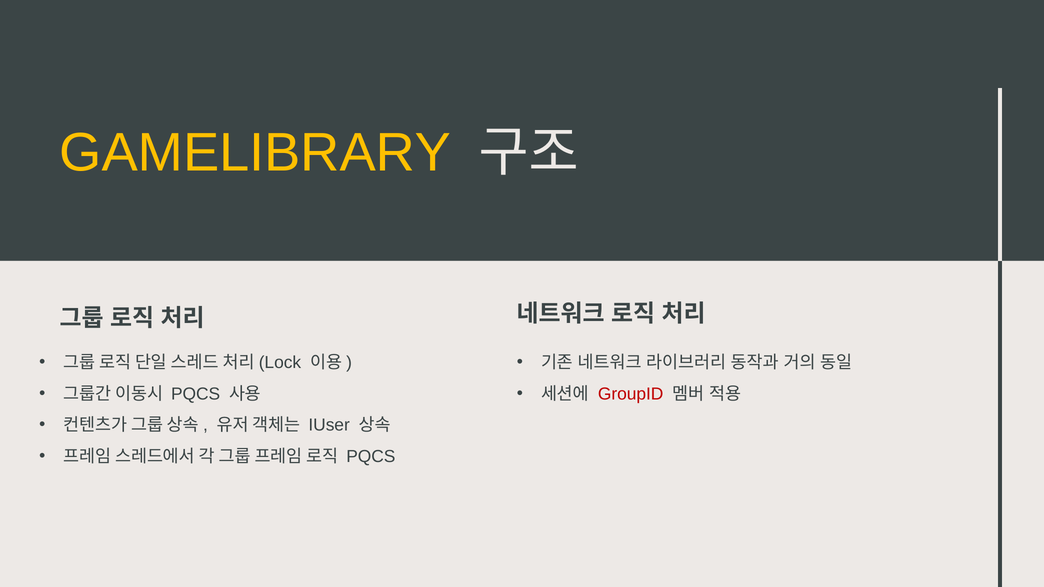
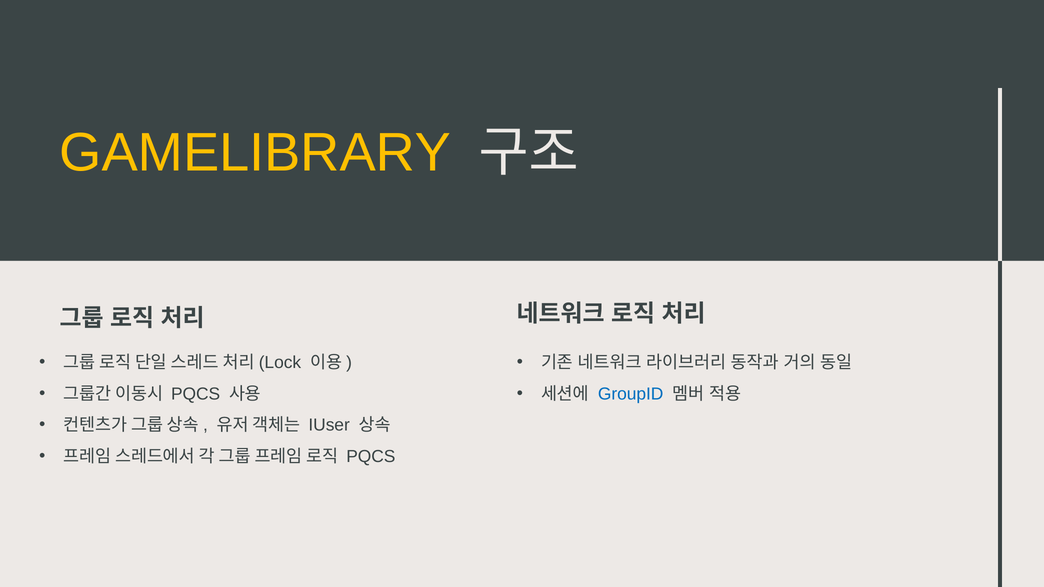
GroupID colour: red -> blue
